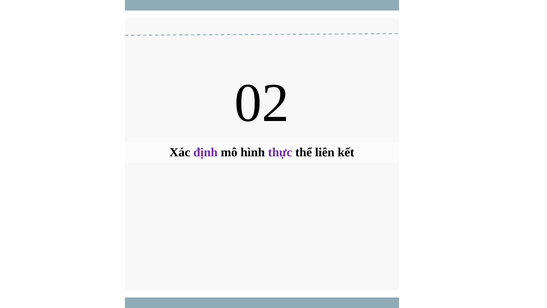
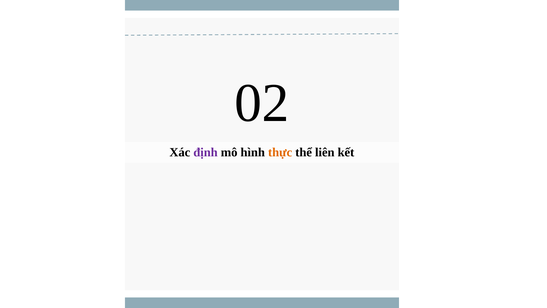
thực colour: purple -> orange
